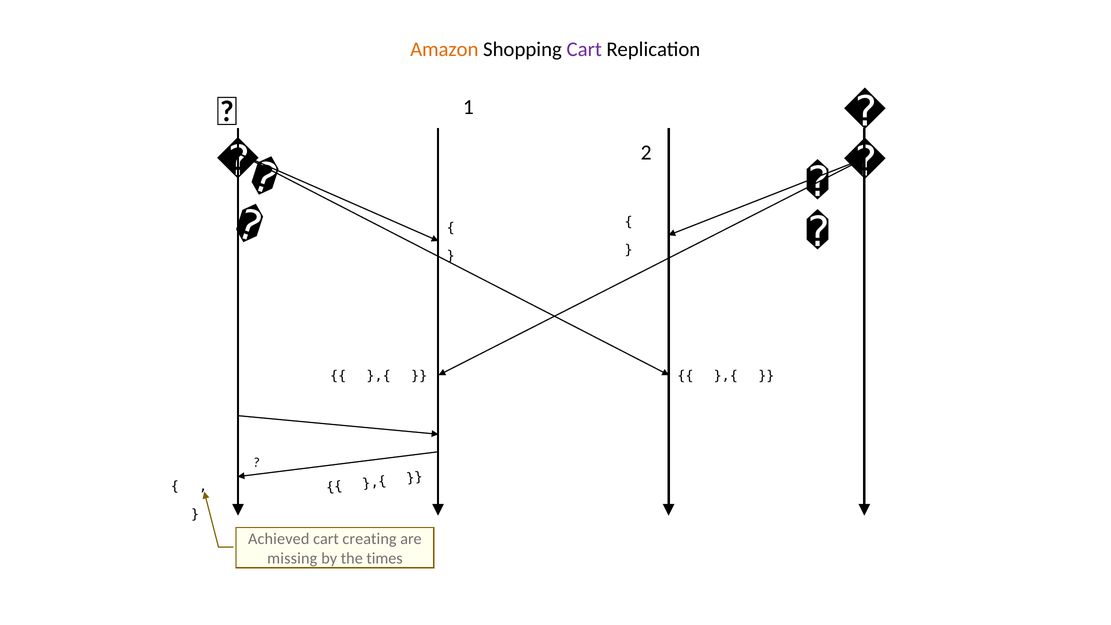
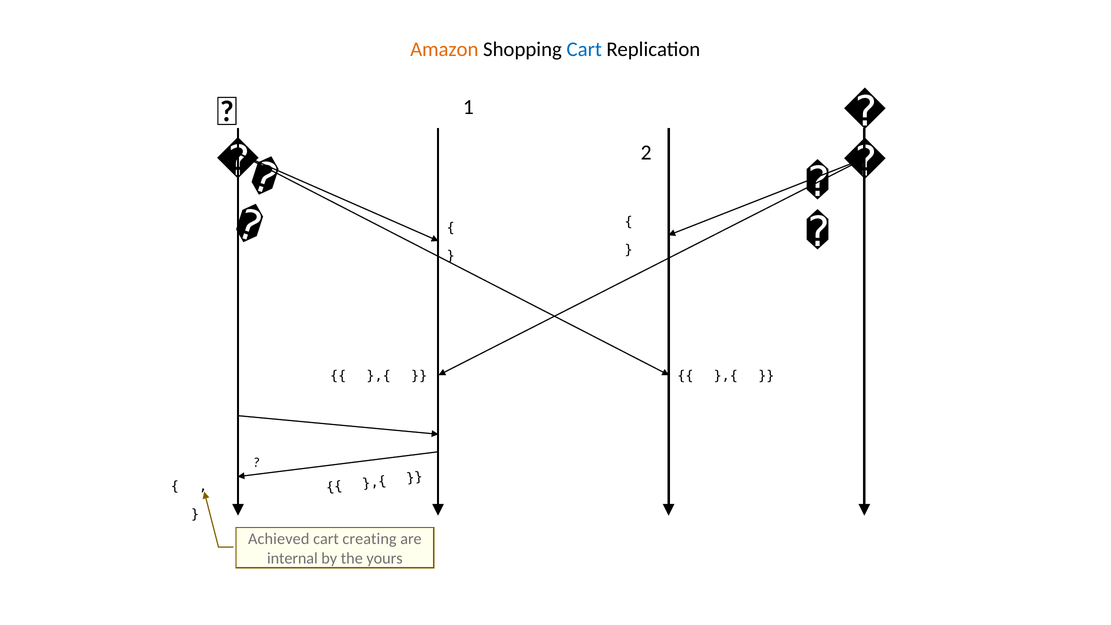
Cart at (584, 50) colour: purple -> blue
missing: missing -> internal
times: times -> yours
